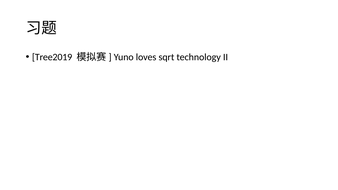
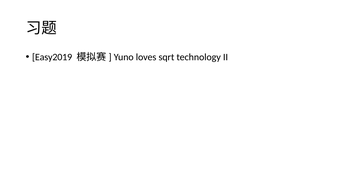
Tree2019: Tree2019 -> Easy2019
